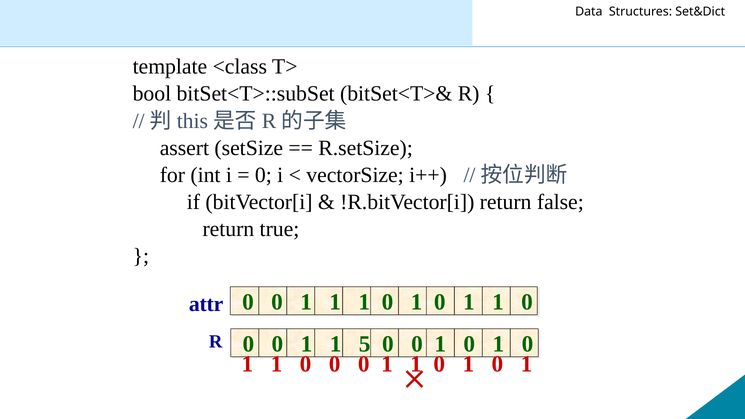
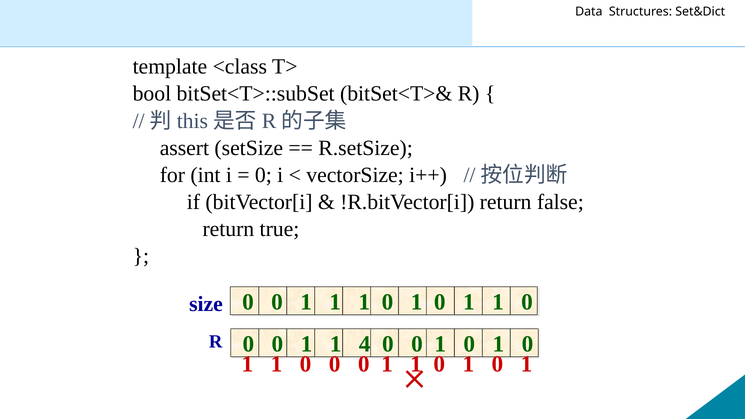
attr: attr -> size
5: 5 -> 4
